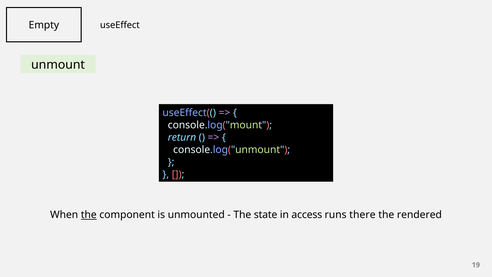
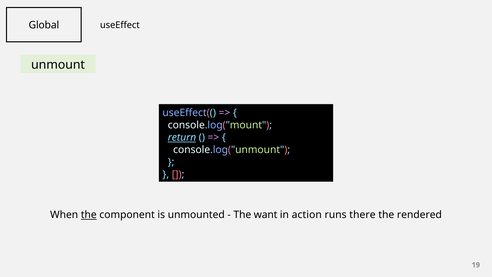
Empty: Empty -> Global
return underline: none -> present
state: state -> want
access: access -> action
